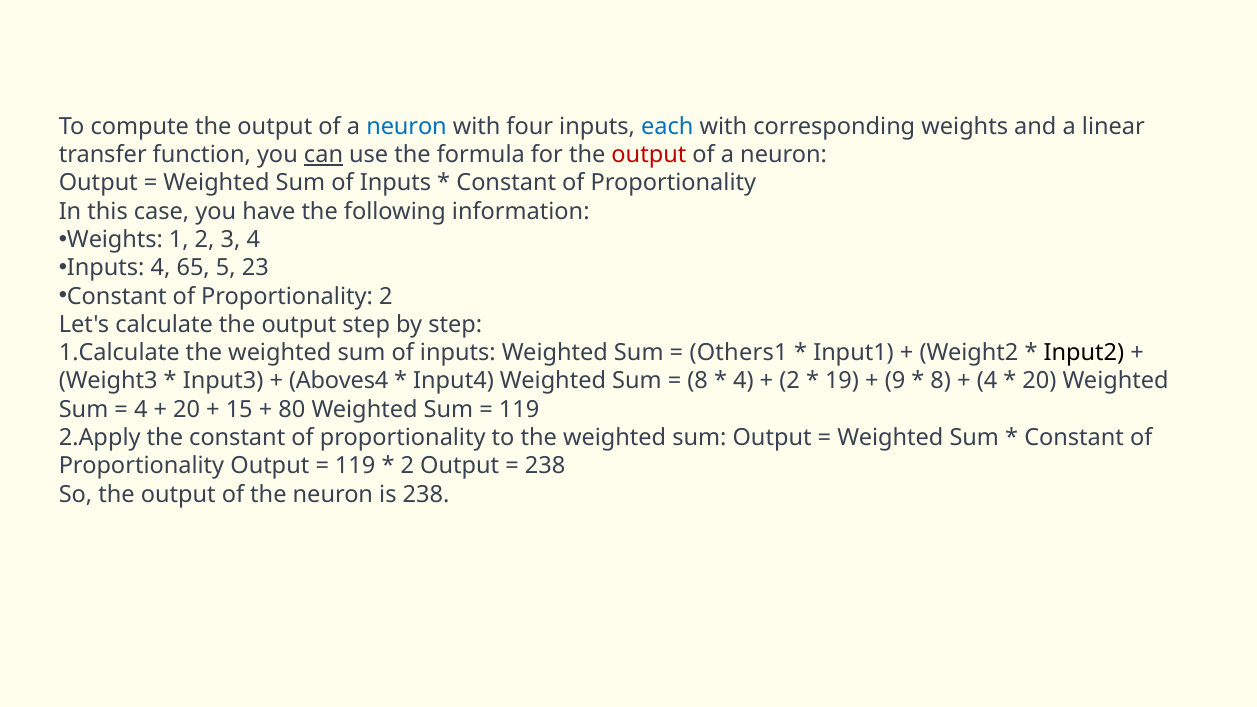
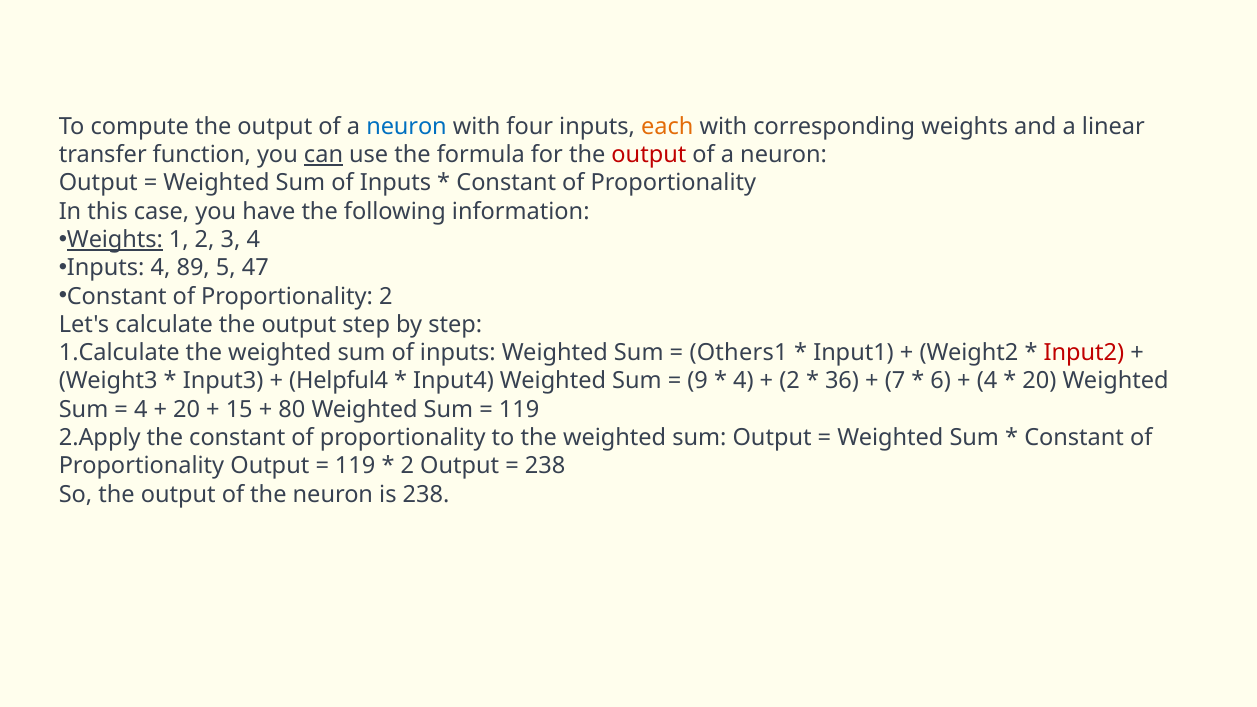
each colour: blue -> orange
Weights at (115, 240) underline: none -> present
65: 65 -> 89
23: 23 -> 47
Input2 colour: black -> red
Aboves4: Aboves4 -> Helpful4
8 at (698, 381): 8 -> 9
19: 19 -> 36
9: 9 -> 7
8 at (941, 381): 8 -> 6
